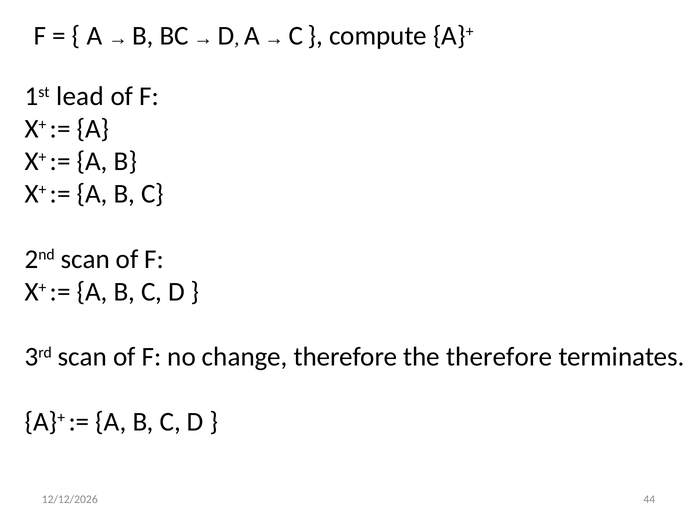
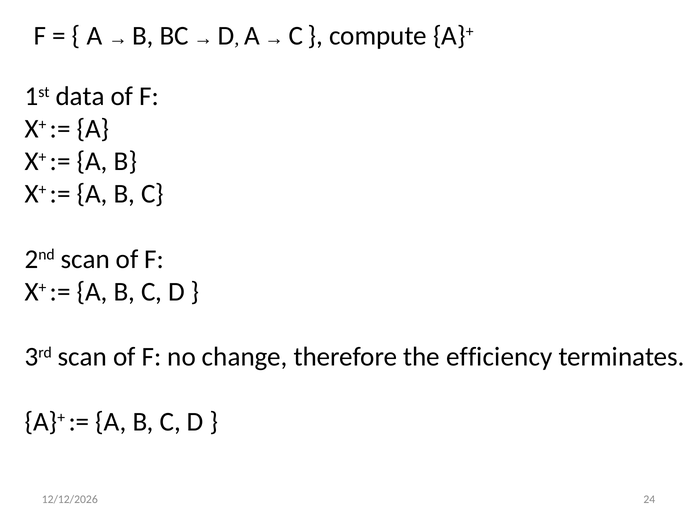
lead: lead -> data
the therefore: therefore -> efficiency
44: 44 -> 24
